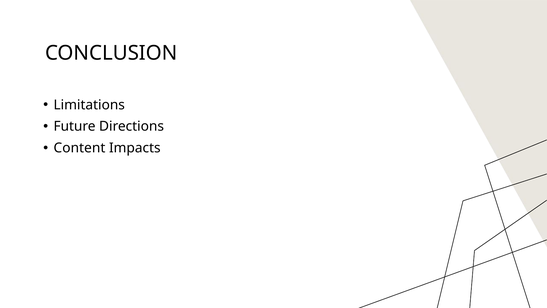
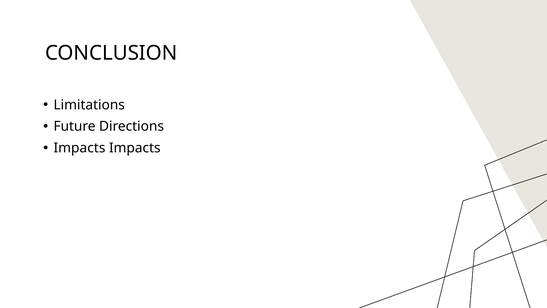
Content at (79, 148): Content -> Impacts
